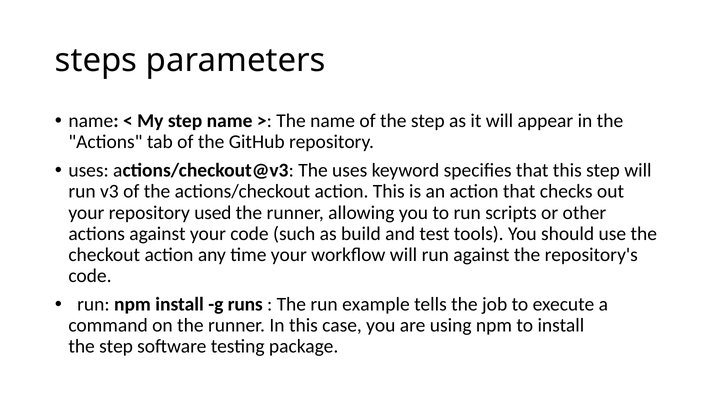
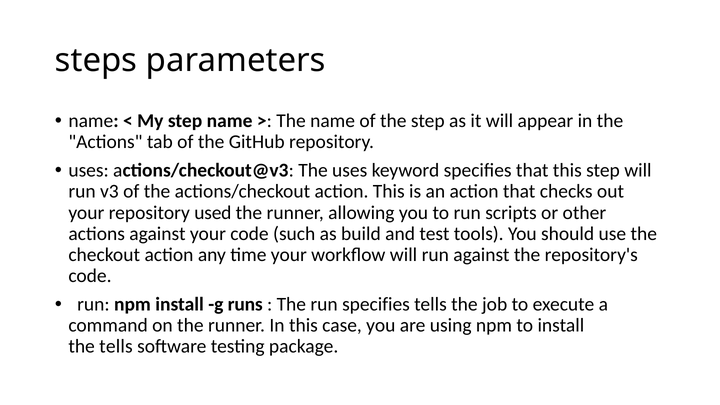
run example: example -> specifies
step at (116, 346): step -> tells
